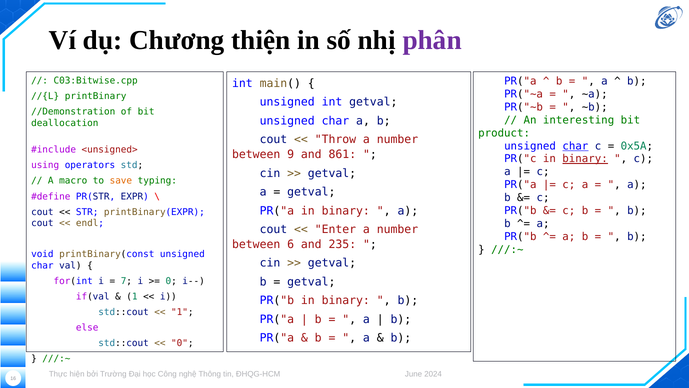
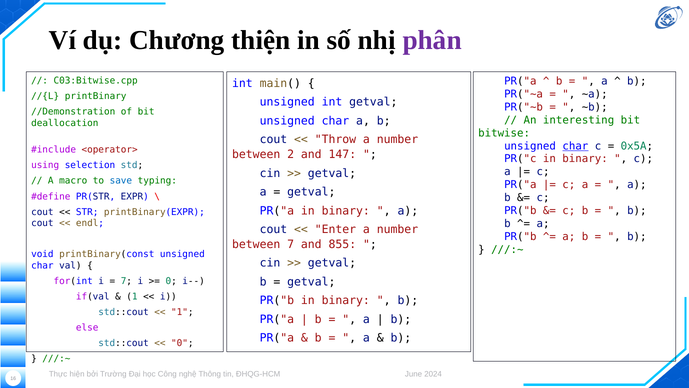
product: product -> bitwise
<unsigned>: <unsigned> -> <operator>
9: 9 -> 2
861: 861 -> 147
binary at (585, 159) underline: present -> none
operators: operators -> selection
save colour: orange -> blue
between 6: 6 -> 7
235: 235 -> 855
